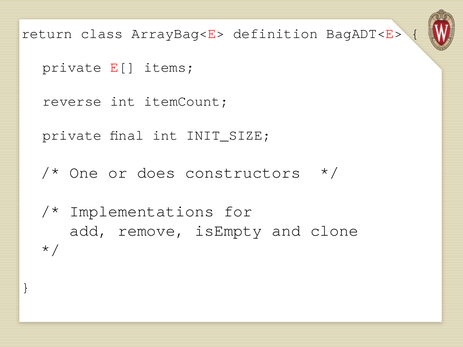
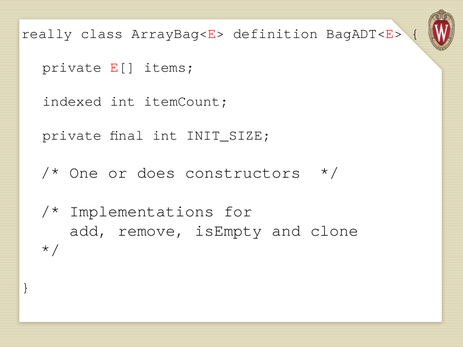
return: return -> really
reverse: reverse -> indexed
